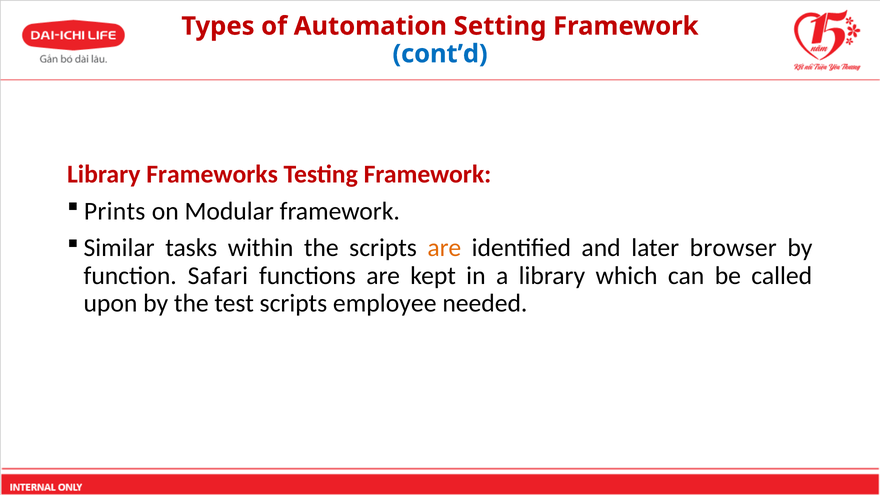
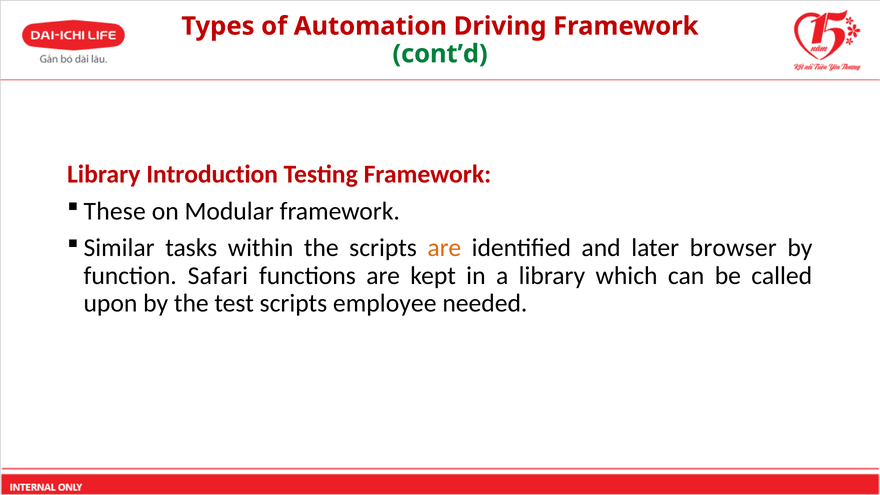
Setting: Setting -> Driving
cont’d colour: blue -> green
Frameworks: Frameworks -> Introduction
Prints: Prints -> These
